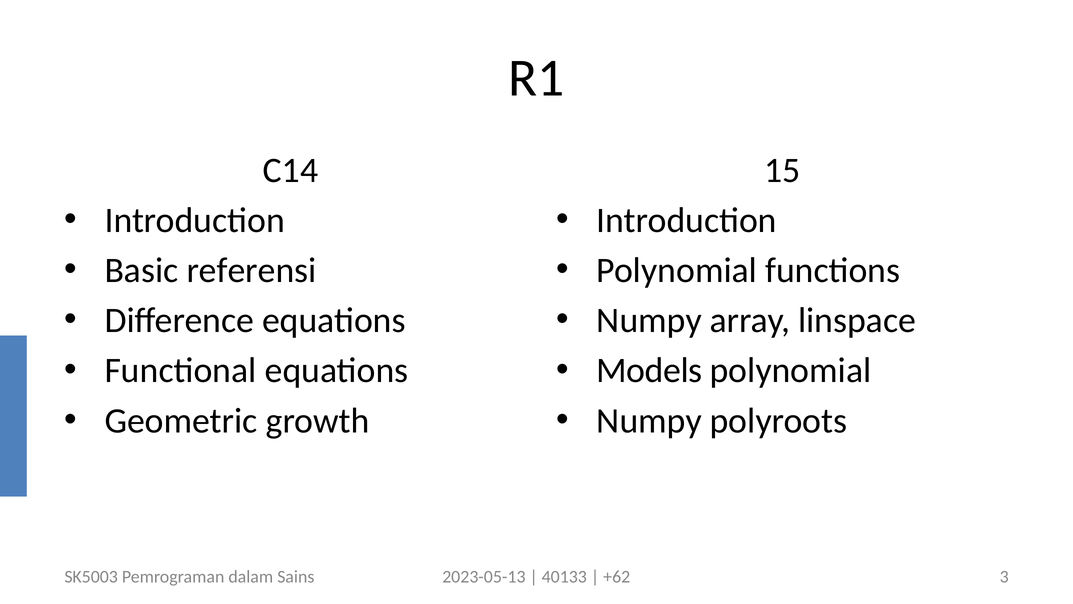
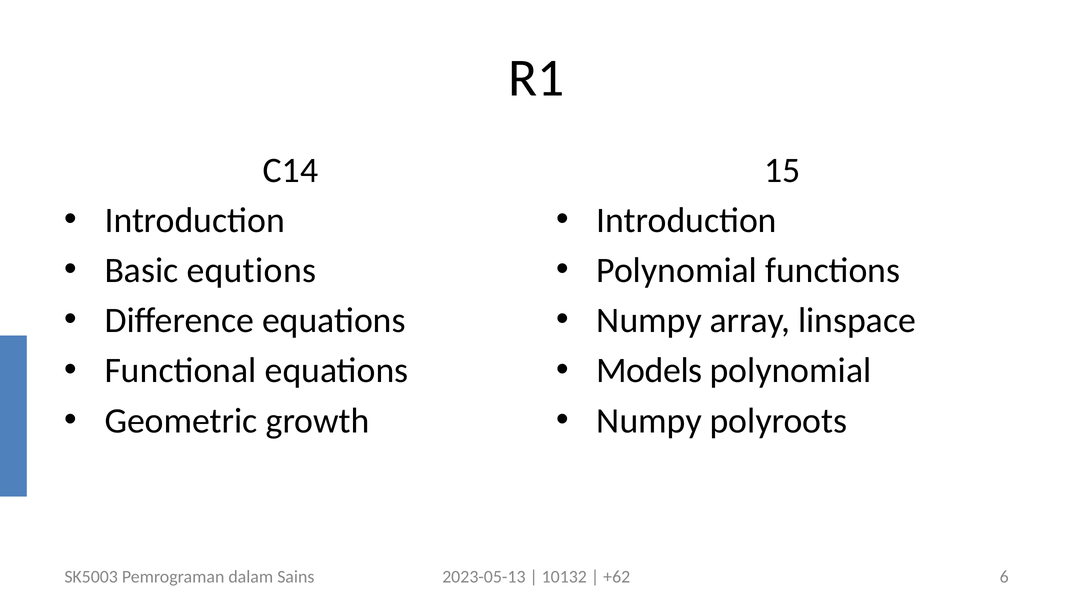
referensi: referensi -> equtions
40133: 40133 -> 10132
3: 3 -> 6
